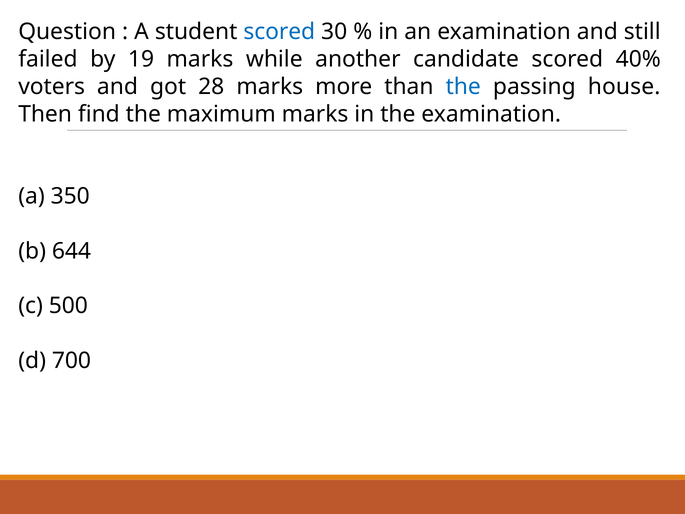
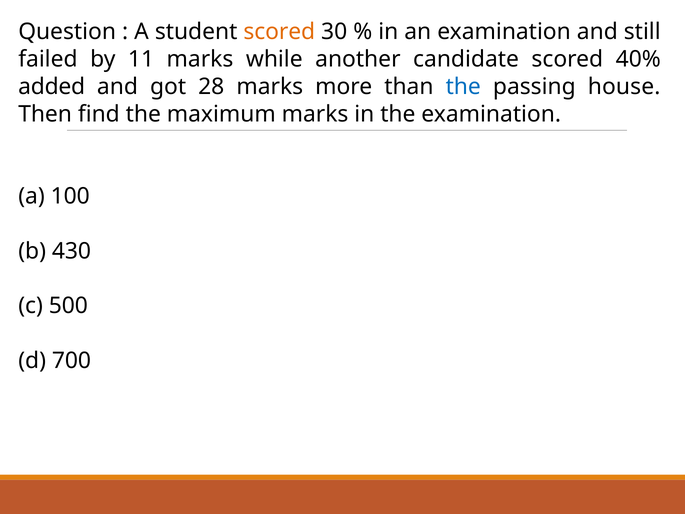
scored at (279, 32) colour: blue -> orange
19: 19 -> 11
voters: voters -> added
350: 350 -> 100
644: 644 -> 430
